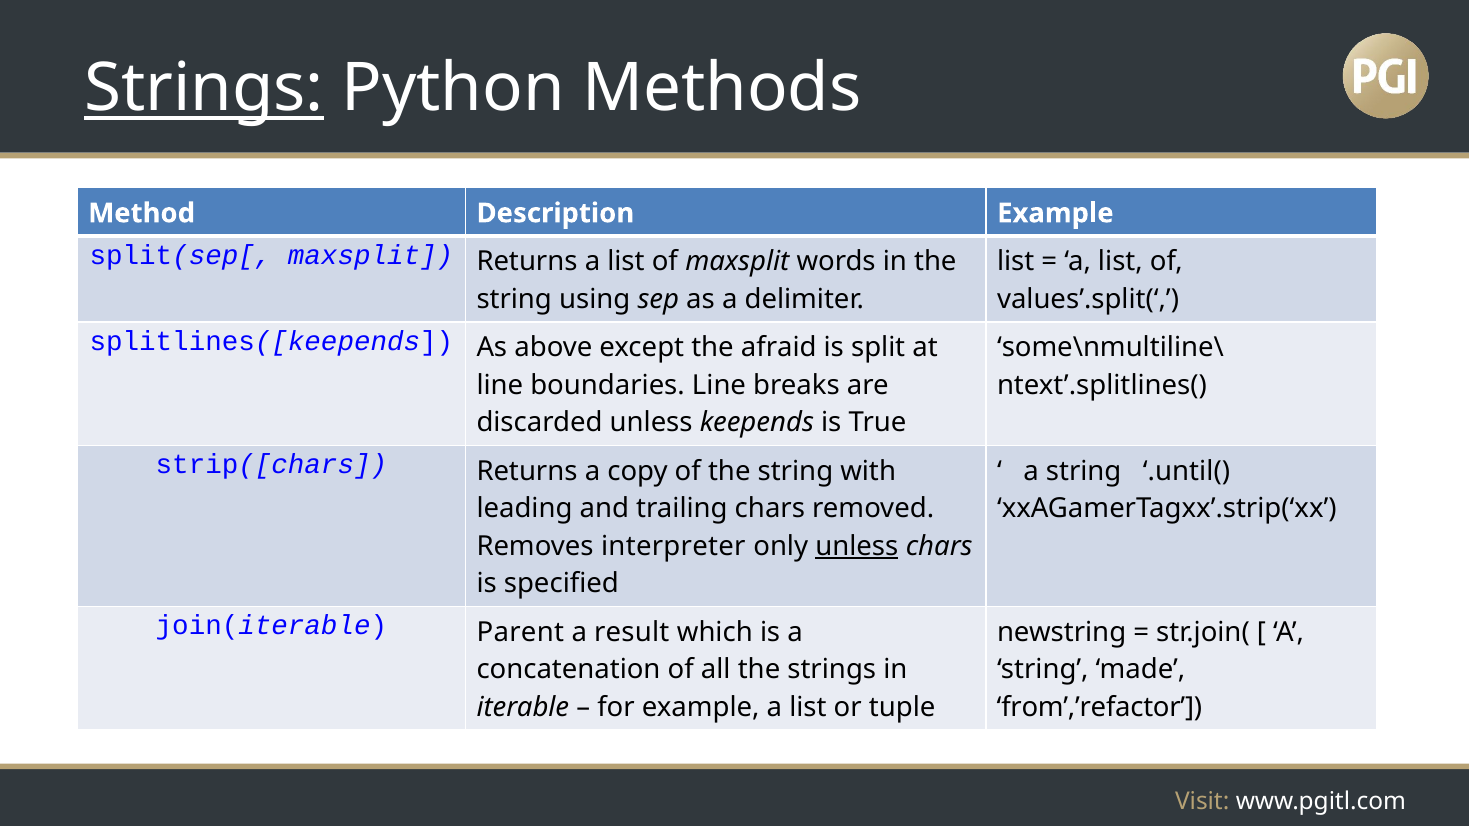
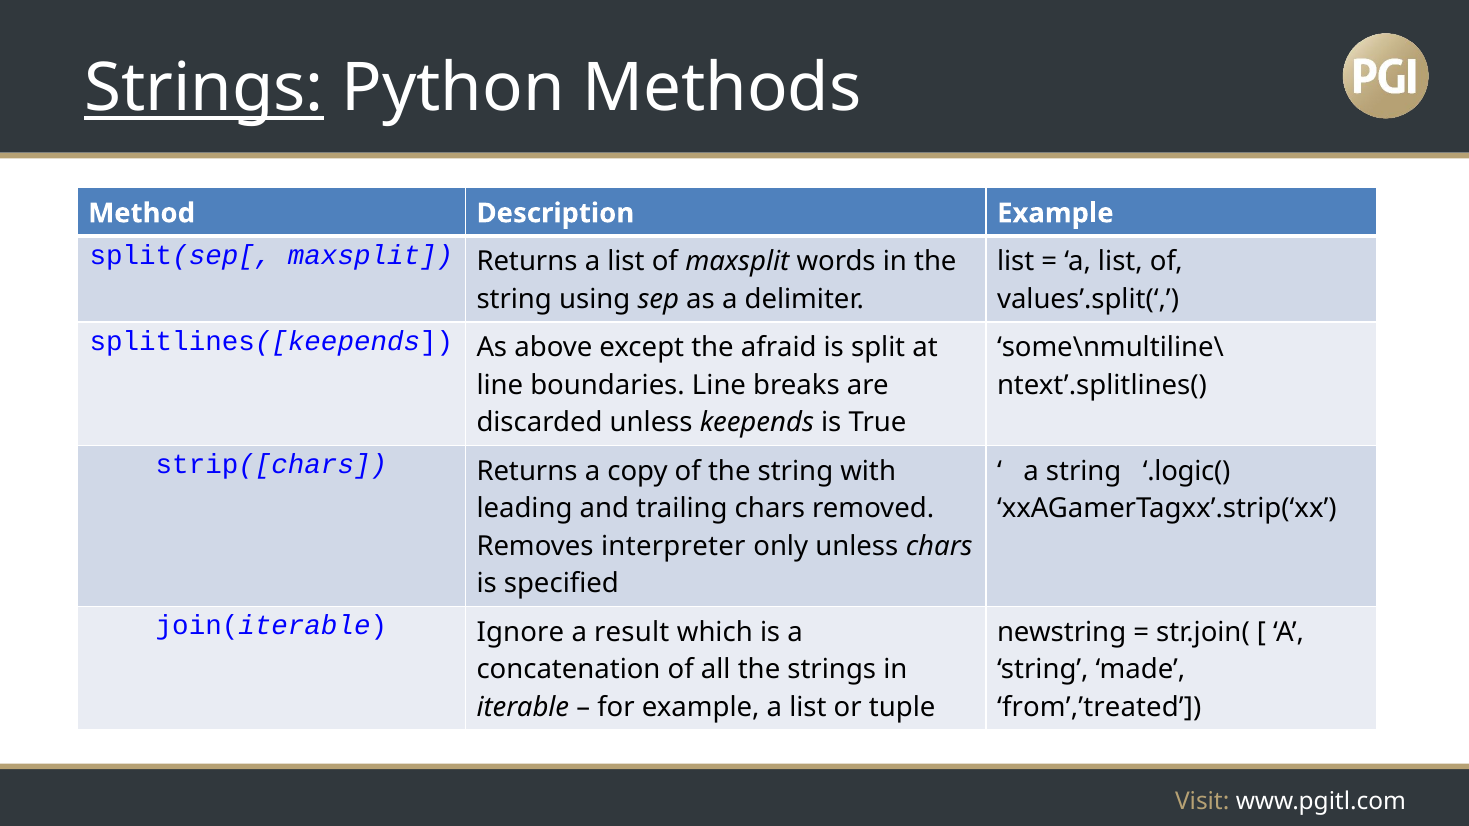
.until(: .until( -> .logic(
unless at (857, 546) underline: present -> none
Parent: Parent -> Ignore
from’,’refactor: from’,’refactor -> from’,’treated
